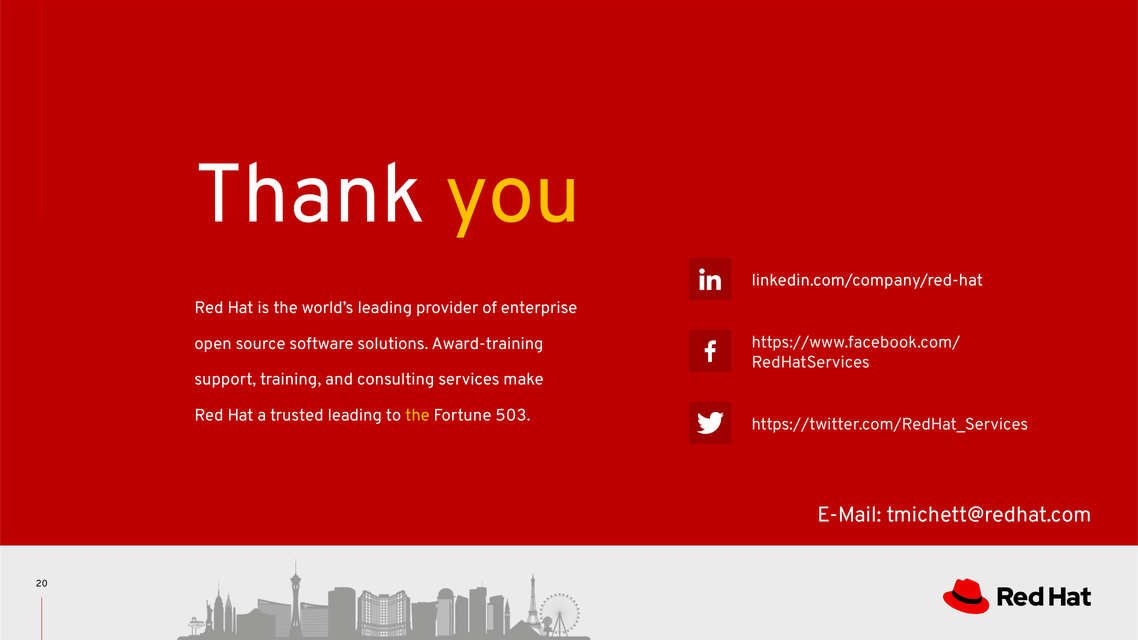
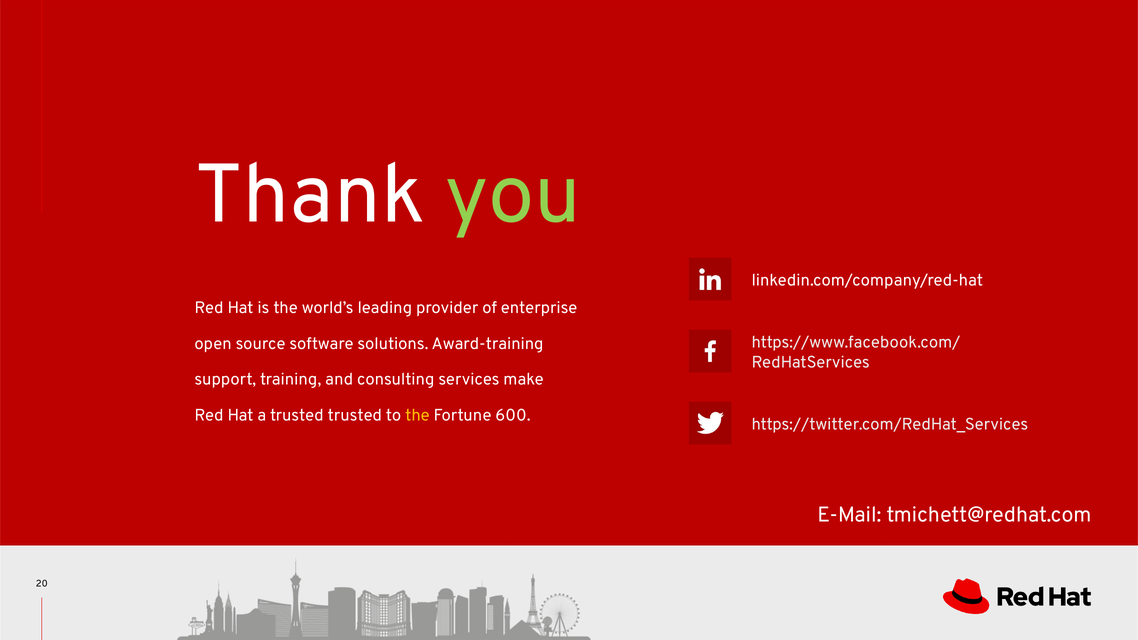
you colour: yellow -> light green
trusted leading: leading -> trusted
503: 503 -> 600
